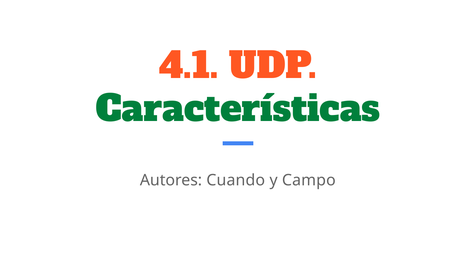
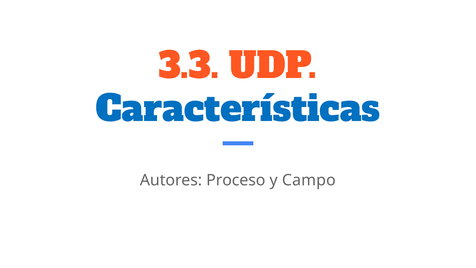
4.1: 4.1 -> 3.3
Características colour: green -> blue
Cuando: Cuando -> Proceso
